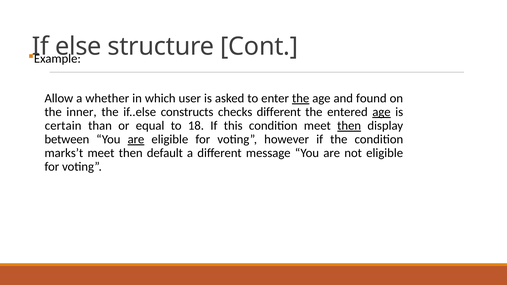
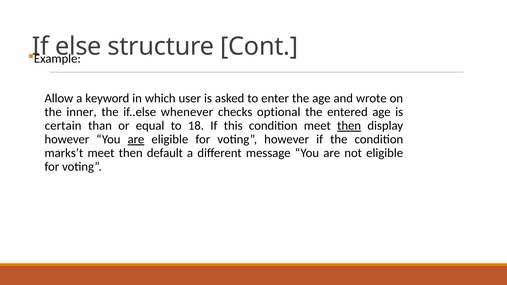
whether: whether -> keyword
the at (301, 98) underline: present -> none
found: found -> wrote
constructs: constructs -> whenever
checks different: different -> optional
age at (381, 112) underline: present -> none
between at (67, 140): between -> however
